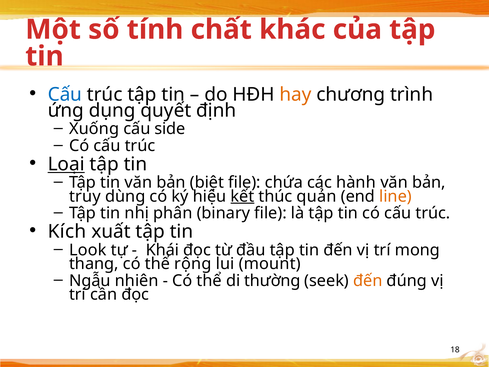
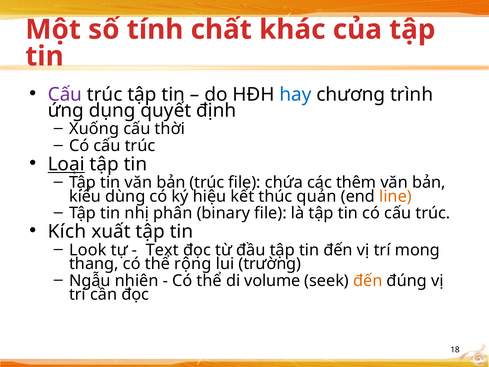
Cấu at (65, 95) colour: blue -> purple
hay colour: orange -> blue
side: side -> thời
bản biệt: biệt -> trúc
hành: hành -> thêm
truy: truy -> kiểu
kết underline: present -> none
Khái: Khái -> Text
mount: mount -> trường
thường: thường -> volume
